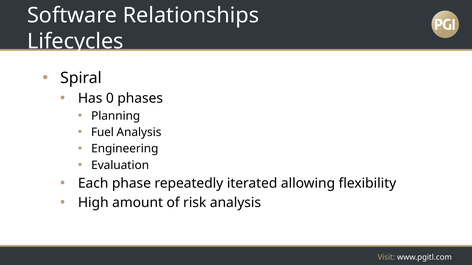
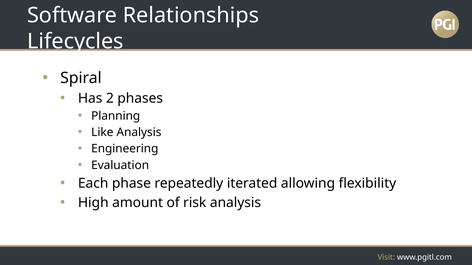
0: 0 -> 2
Fuel: Fuel -> Like
